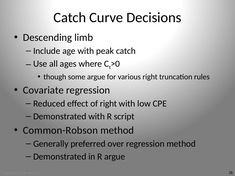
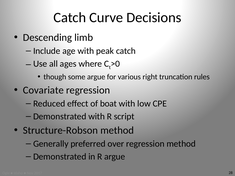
of right: right -> boat
Common-Robson: Common-Robson -> Structure-Robson
